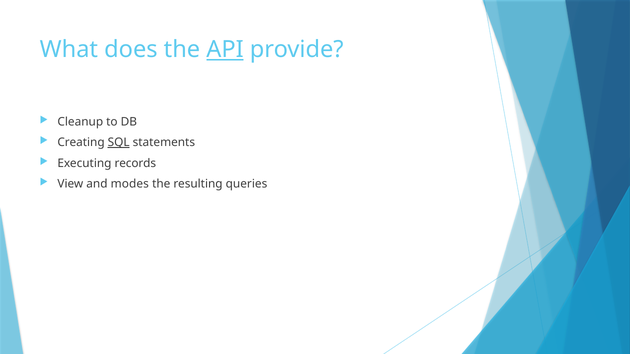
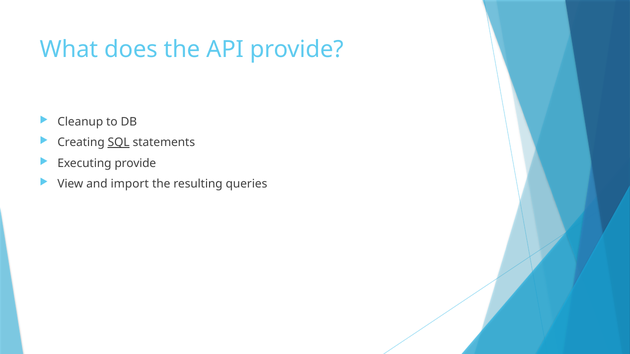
API underline: present -> none
Executing records: records -> provide
modes: modes -> import
